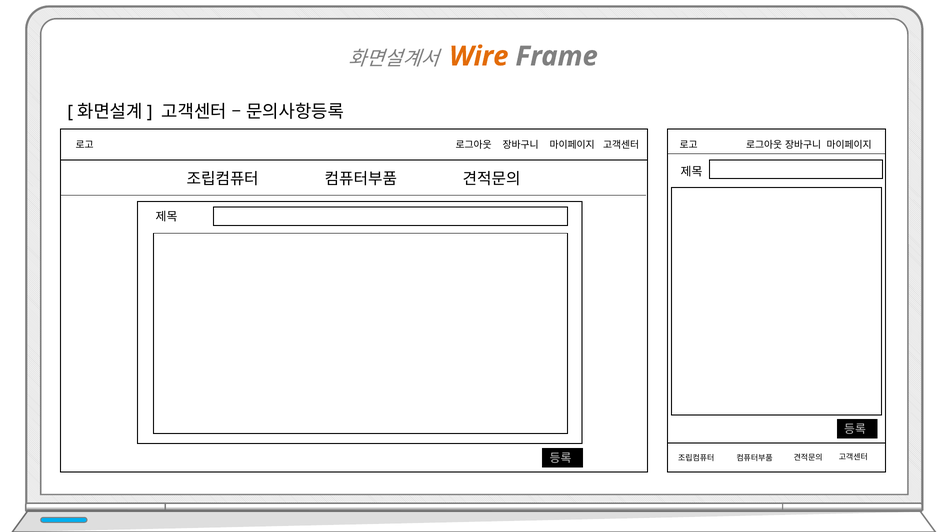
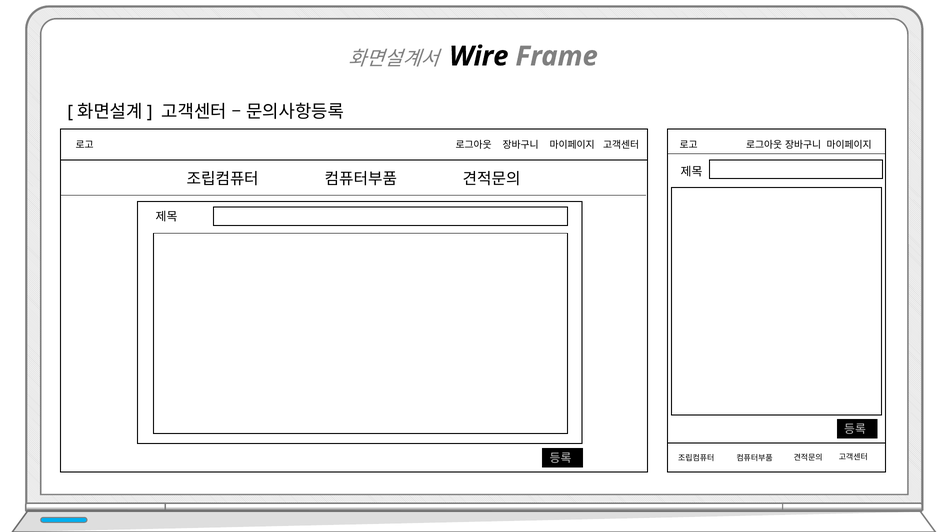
Wire colour: orange -> black
